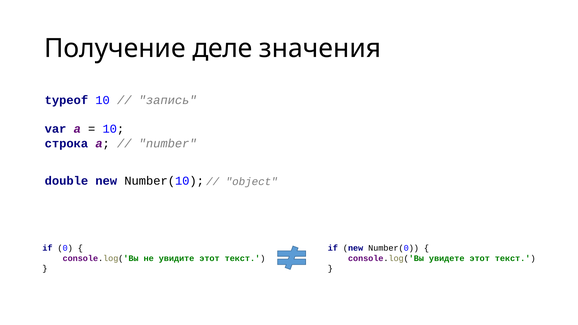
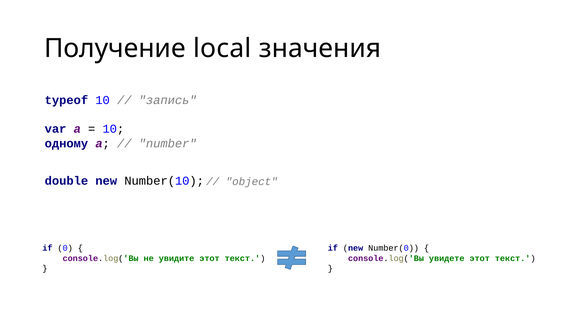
деле: деле -> local
строка: строка -> одному
